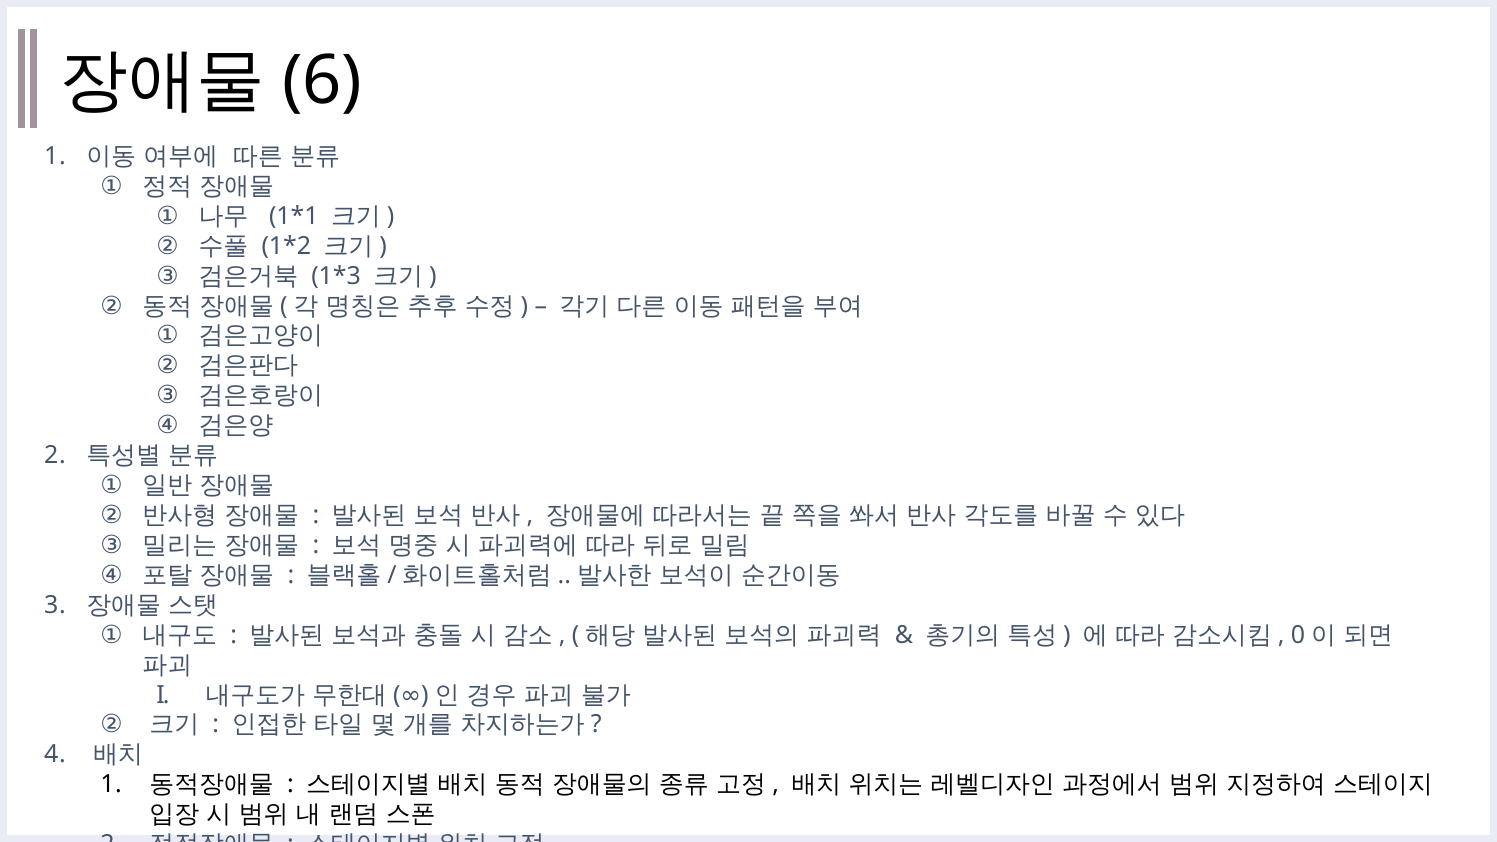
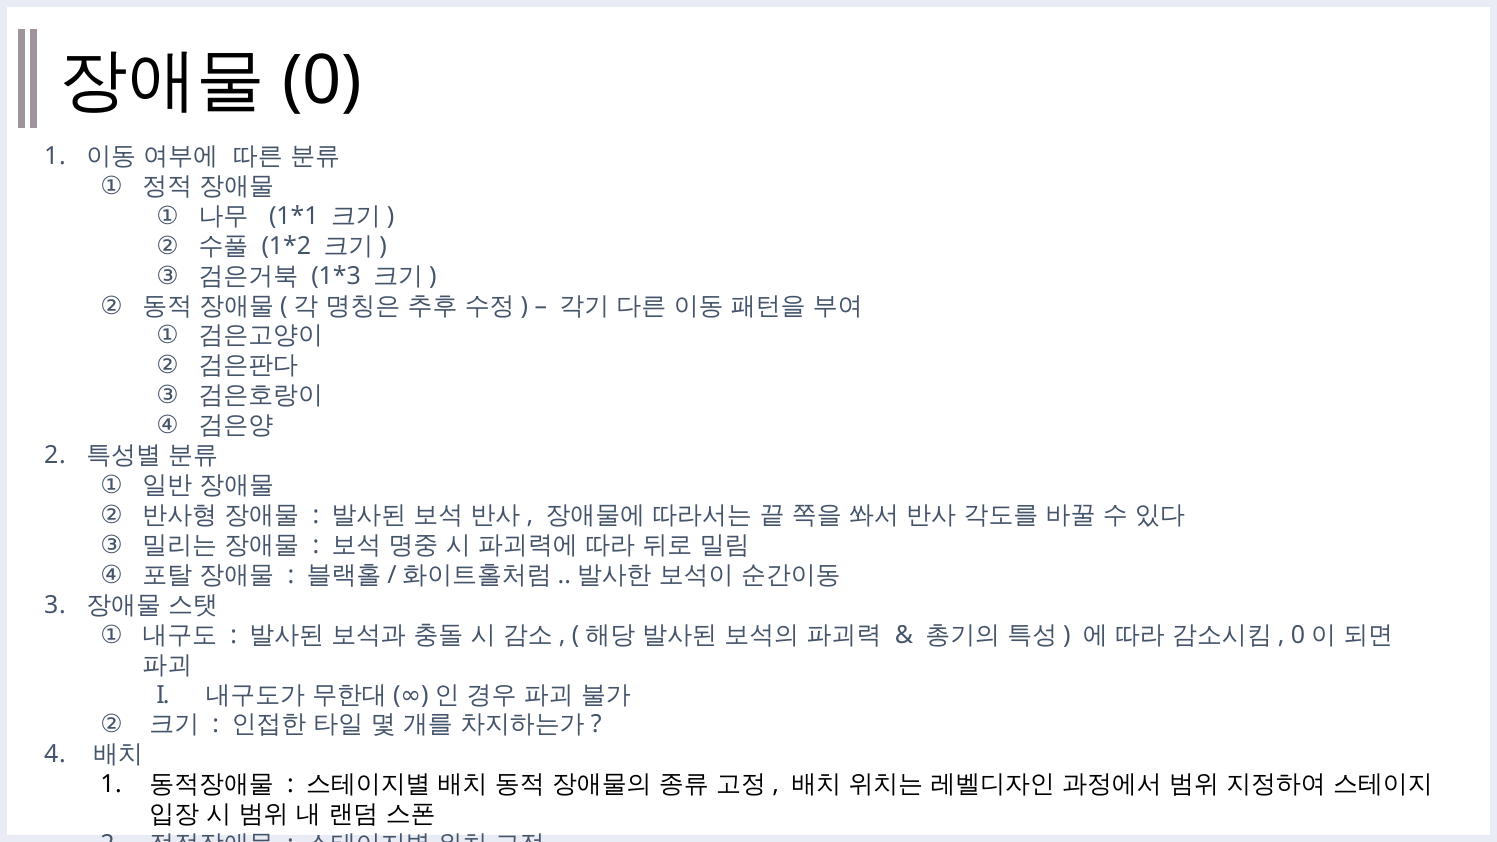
6: 6 -> 0
